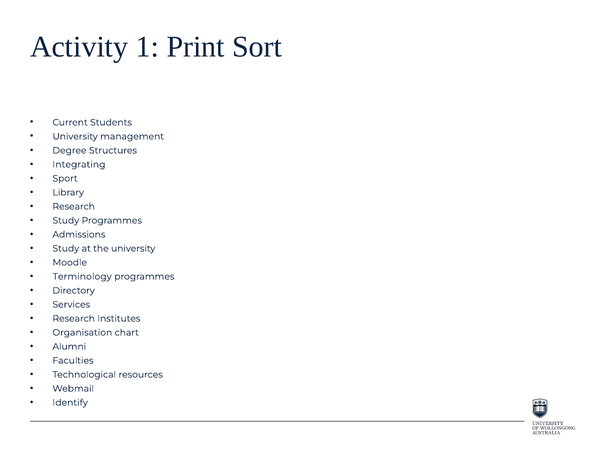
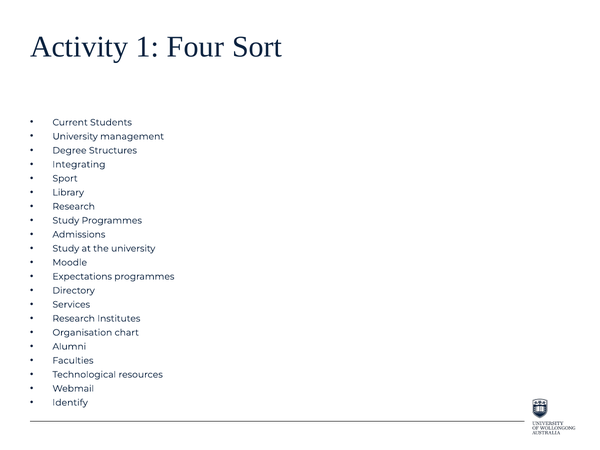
Print: Print -> Four
Terminology: Terminology -> Expectations
